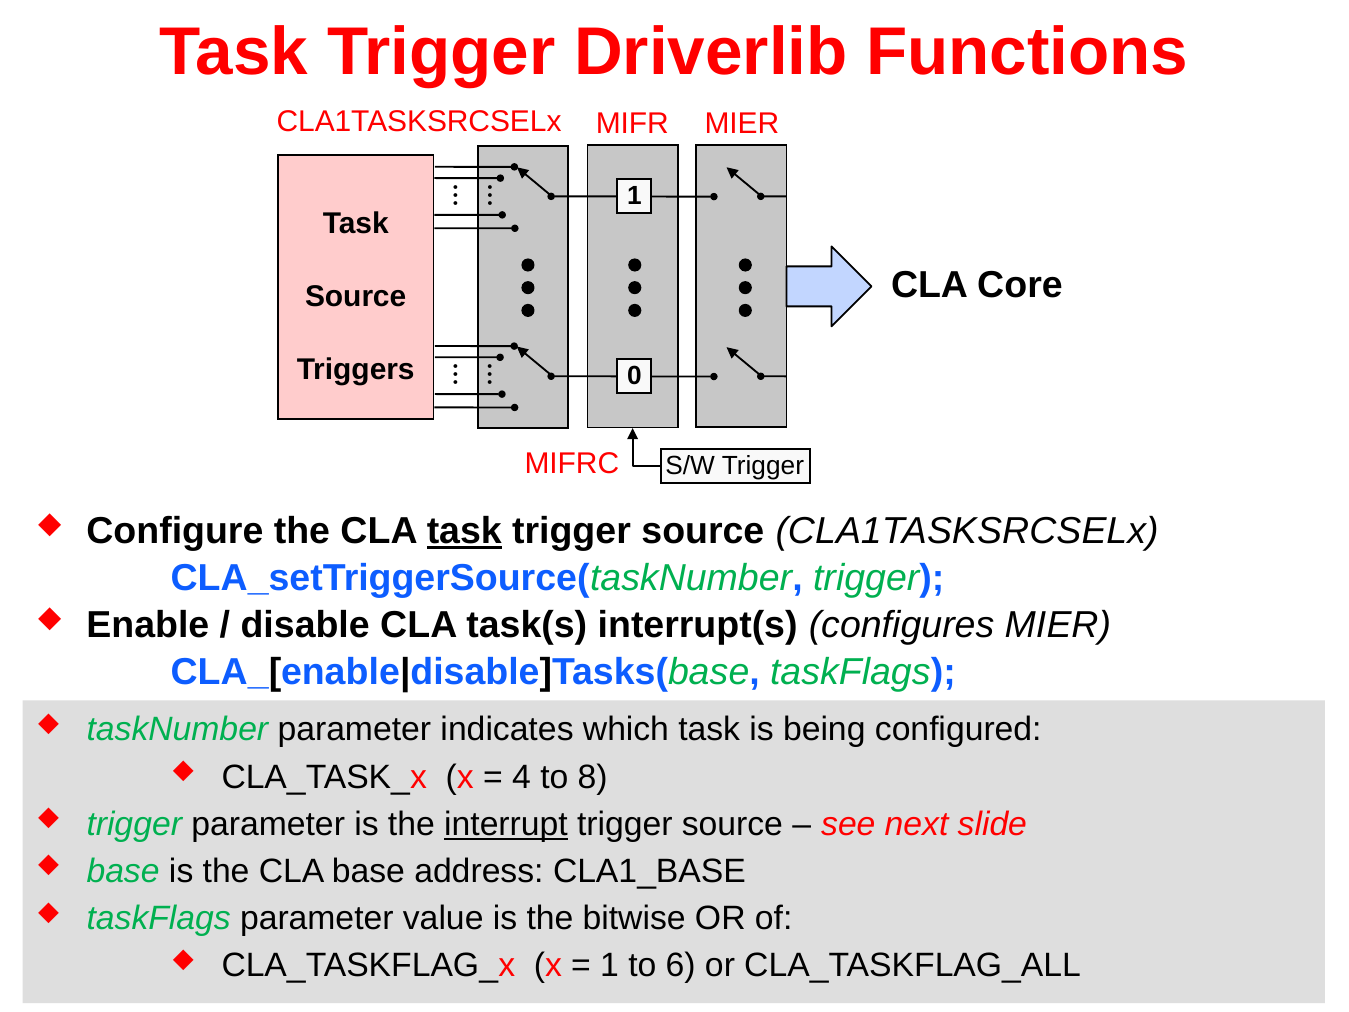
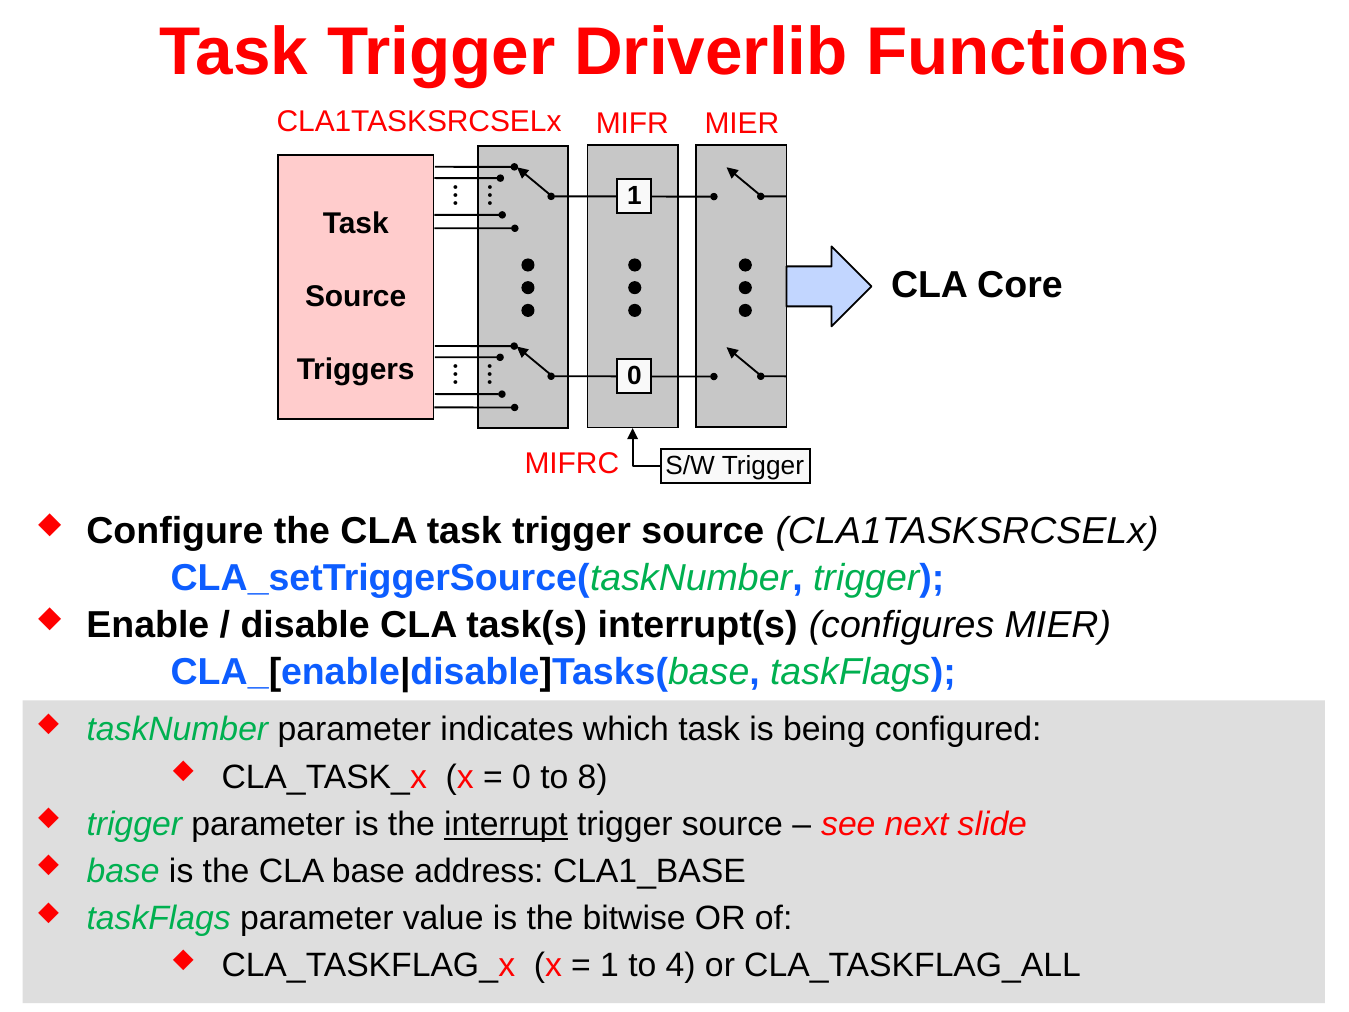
task at (464, 531) underline: present -> none
4 at (521, 777): 4 -> 0
6: 6 -> 4
